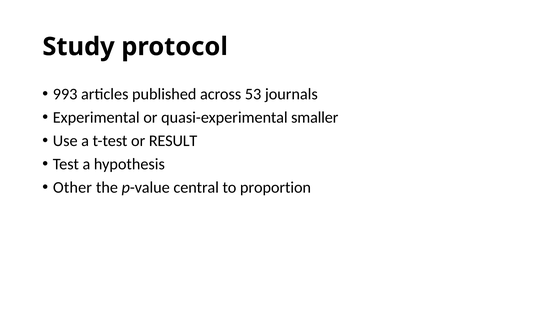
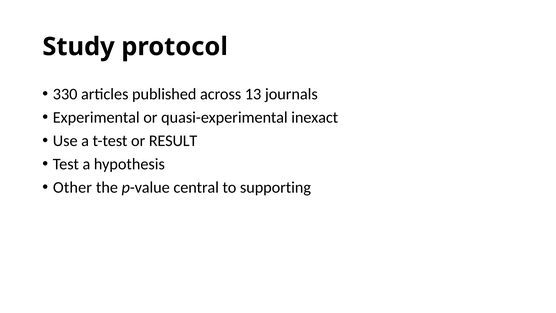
993: 993 -> 330
53: 53 -> 13
smaller: smaller -> inexact
proportion: proportion -> supporting
